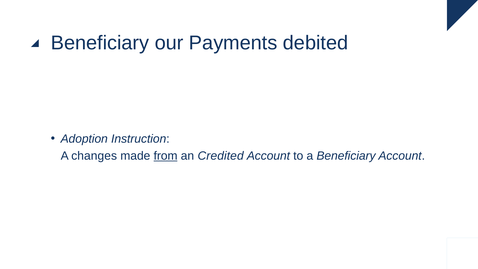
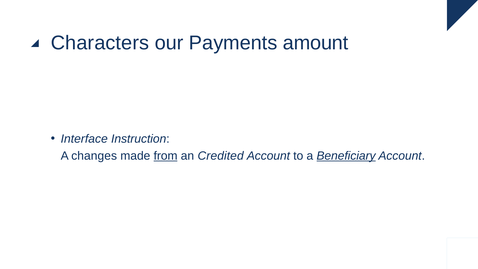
Beneficiary at (100, 43): Beneficiary -> Characters
debited: debited -> amount
Adoption: Adoption -> Interface
Beneficiary at (346, 156) underline: none -> present
